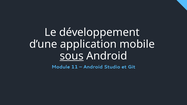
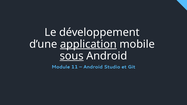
application underline: none -> present
